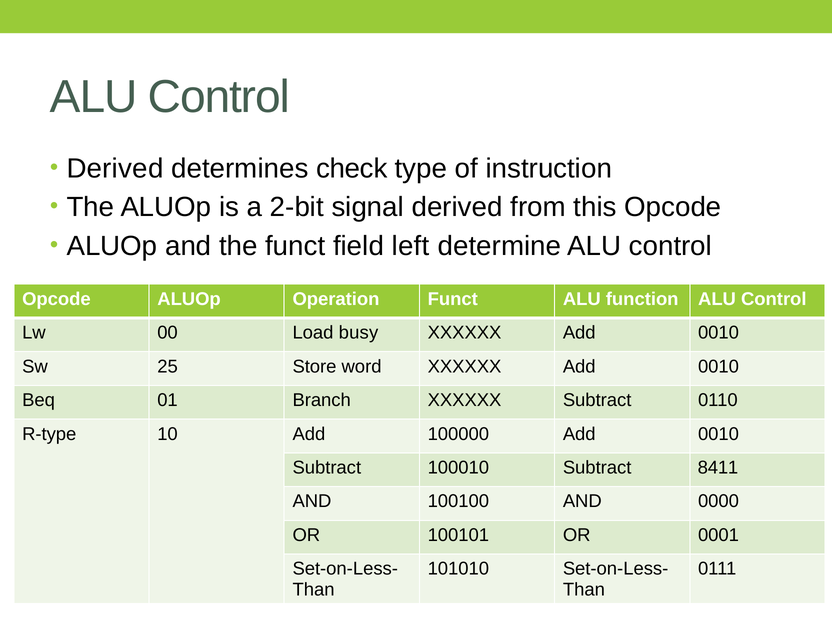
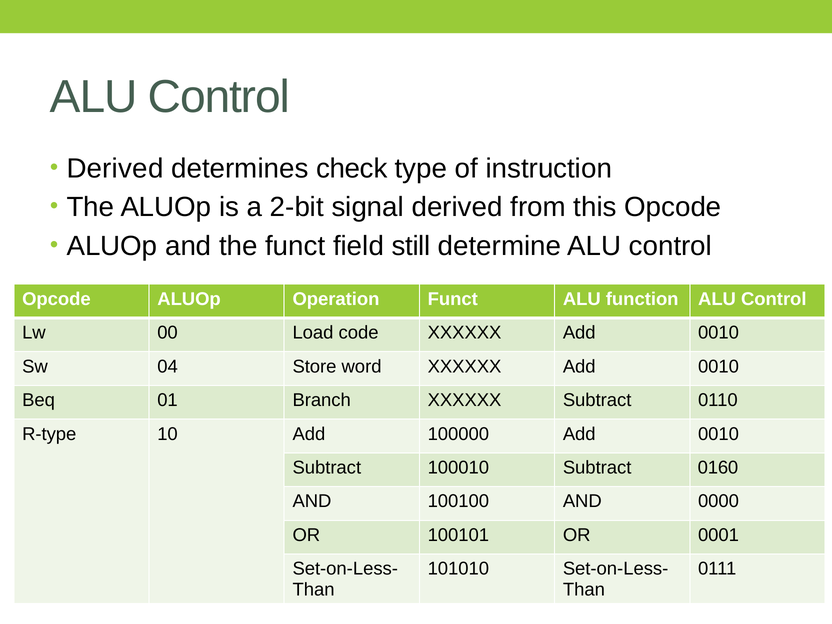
left: left -> still
busy: busy -> code
25: 25 -> 04
8411: 8411 -> 0160
